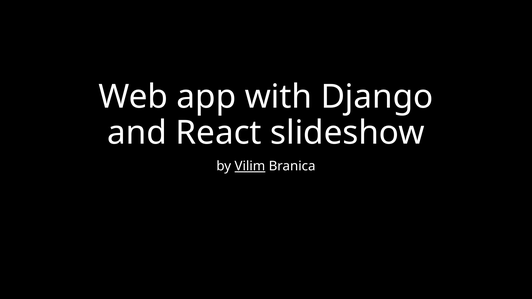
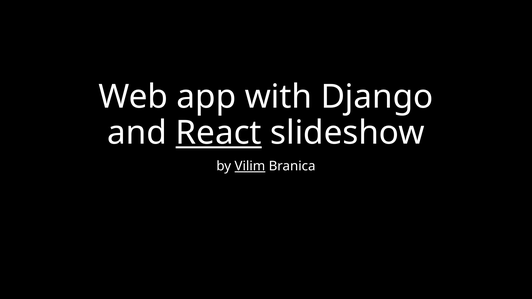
React underline: none -> present
